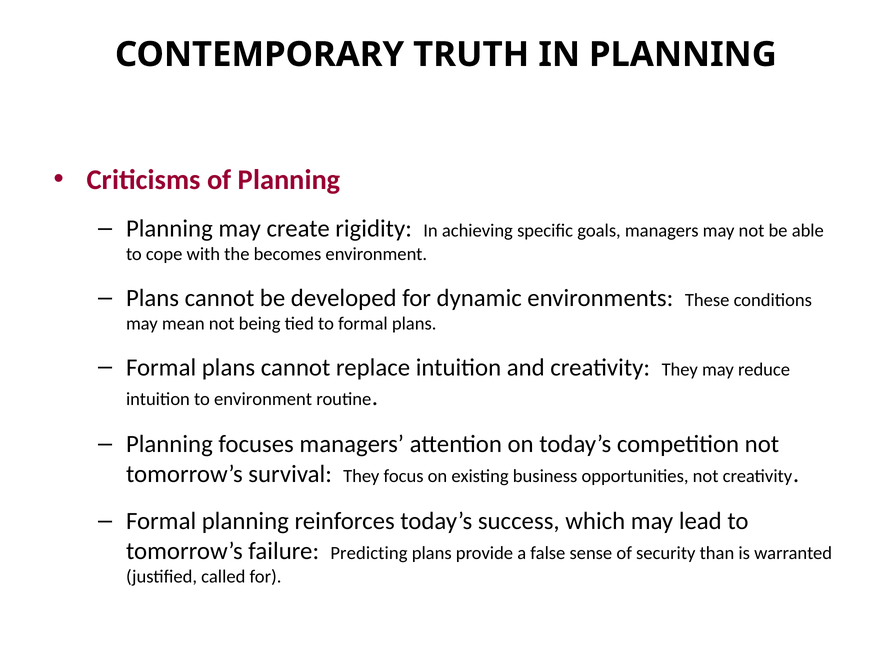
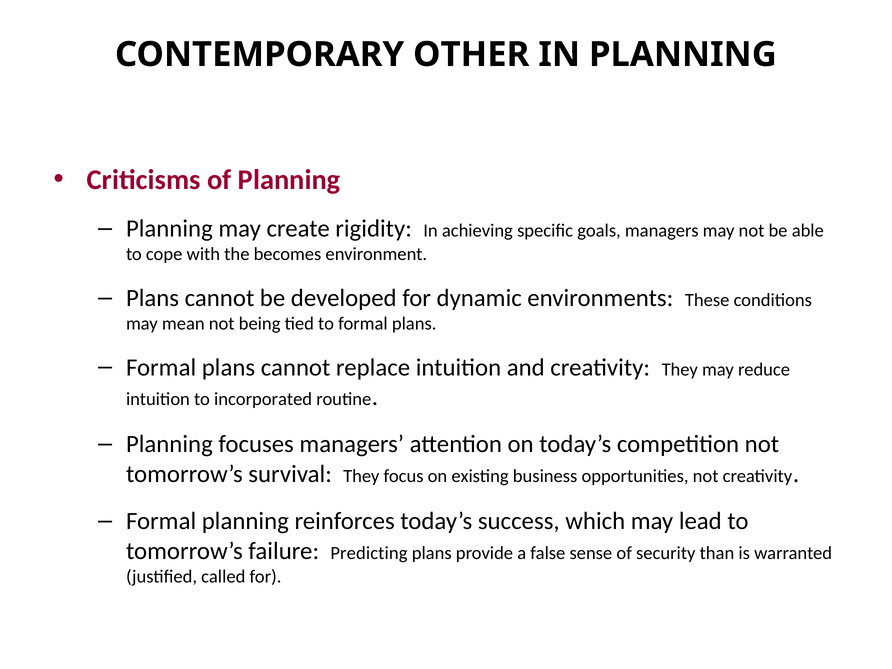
TRUTH: TRUTH -> OTHER
to environment: environment -> incorporated
